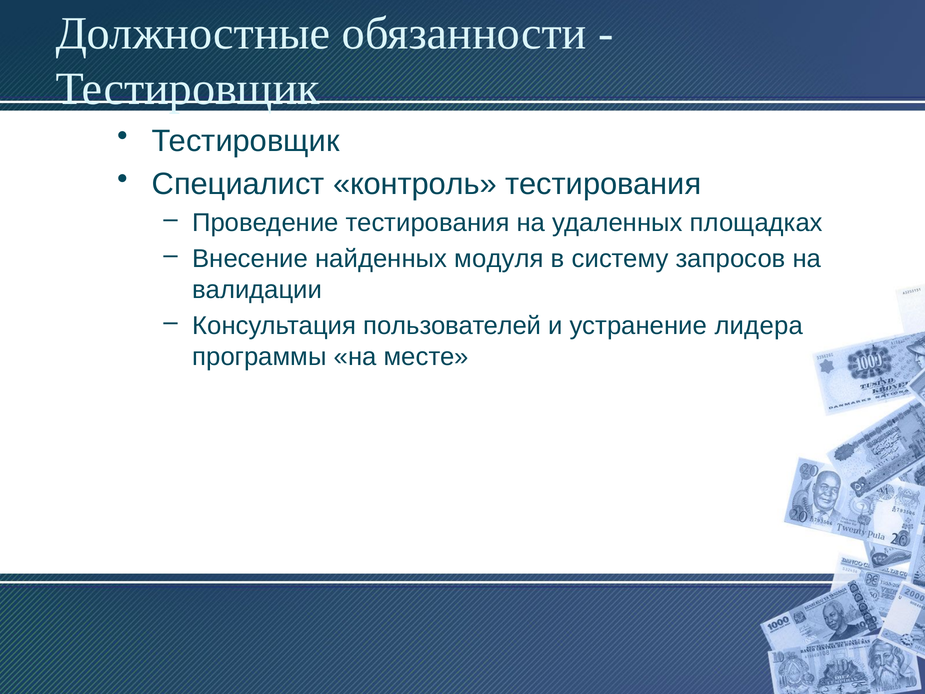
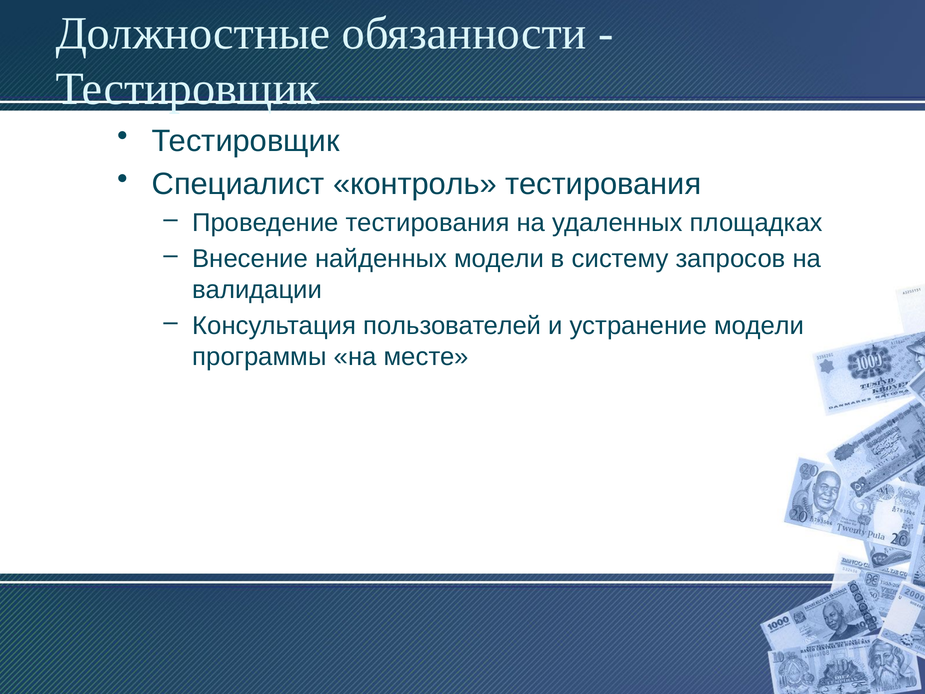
найденных модуля: модуля -> модели
устранение лидера: лидера -> модели
